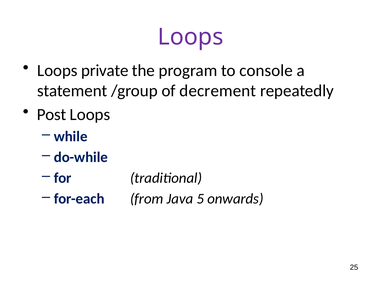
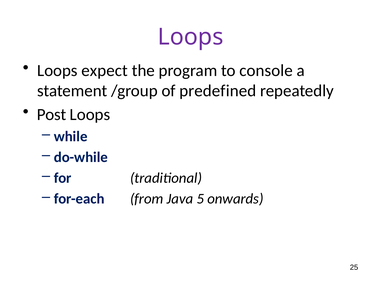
private: private -> expect
decrement: decrement -> predefined
